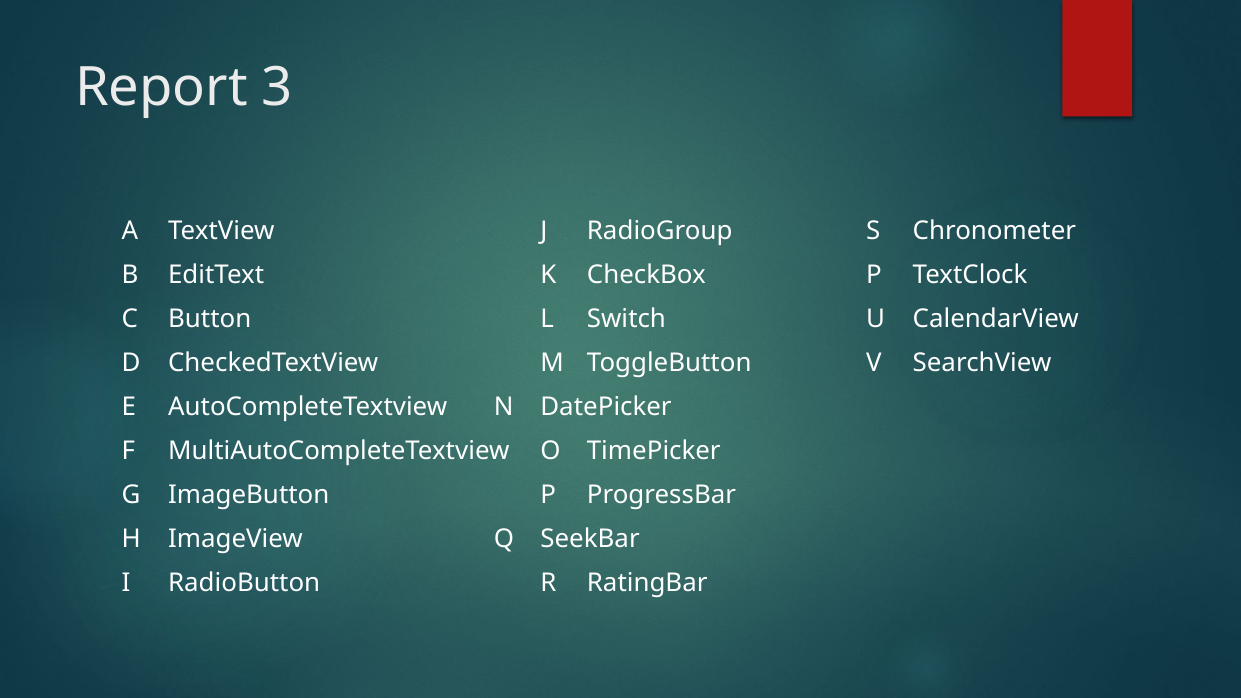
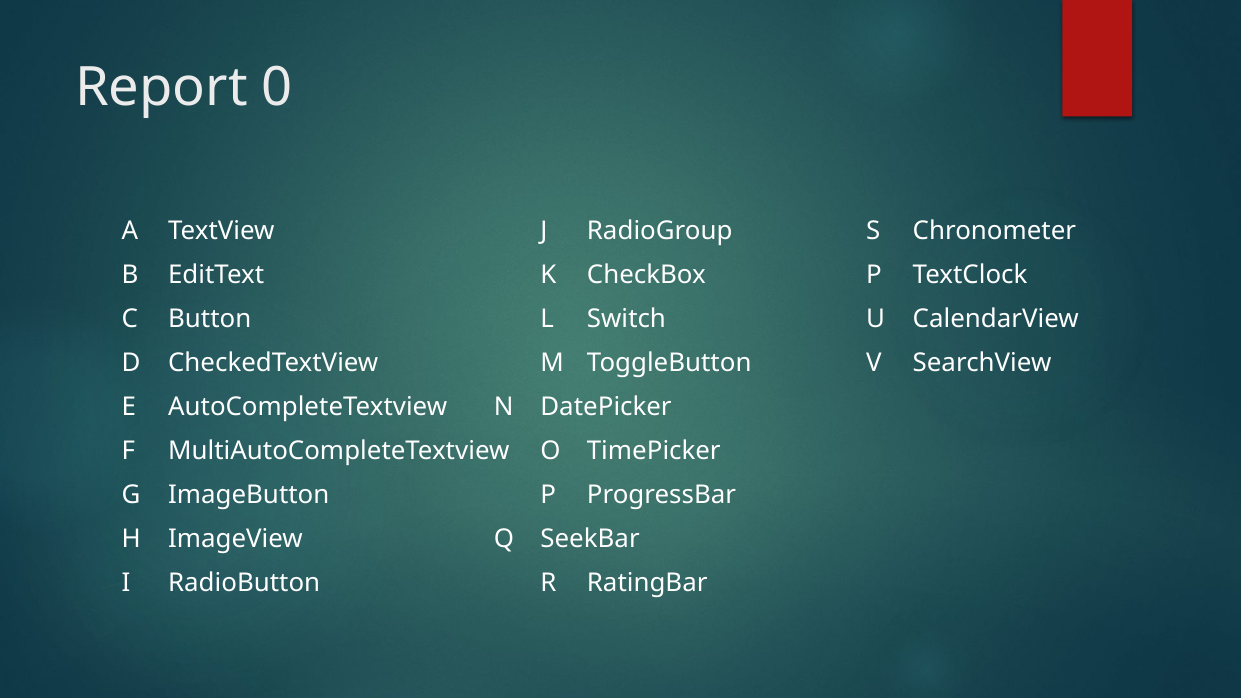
3: 3 -> 0
